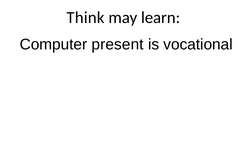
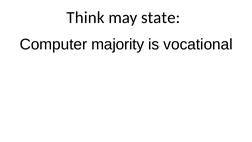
learn: learn -> state
present: present -> majority
